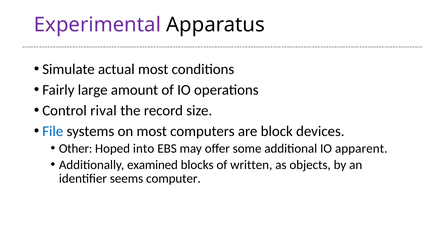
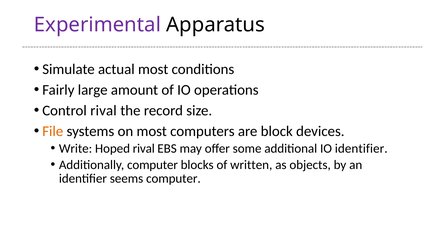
File colour: blue -> orange
Other: Other -> Write
Hoped into: into -> rival
IO apparent: apparent -> identifier
Additionally examined: examined -> computer
